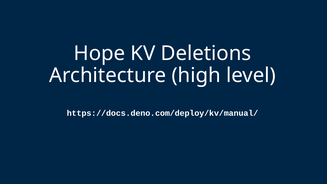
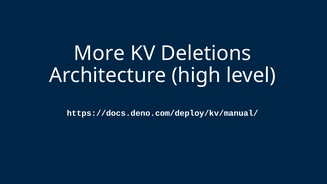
Hope: Hope -> More
